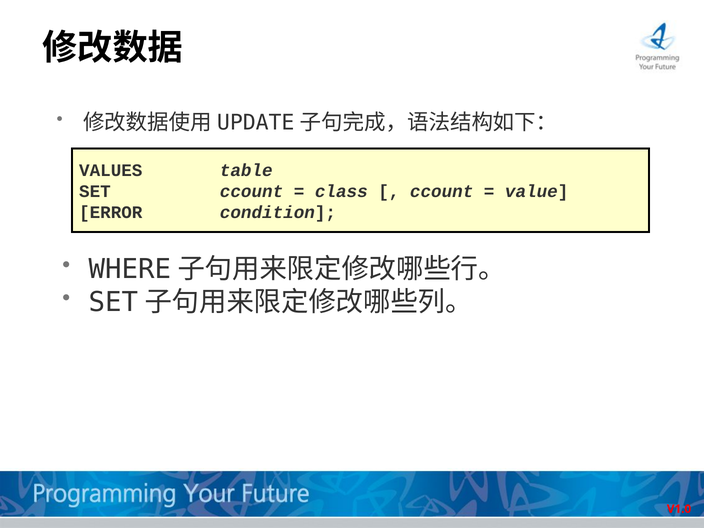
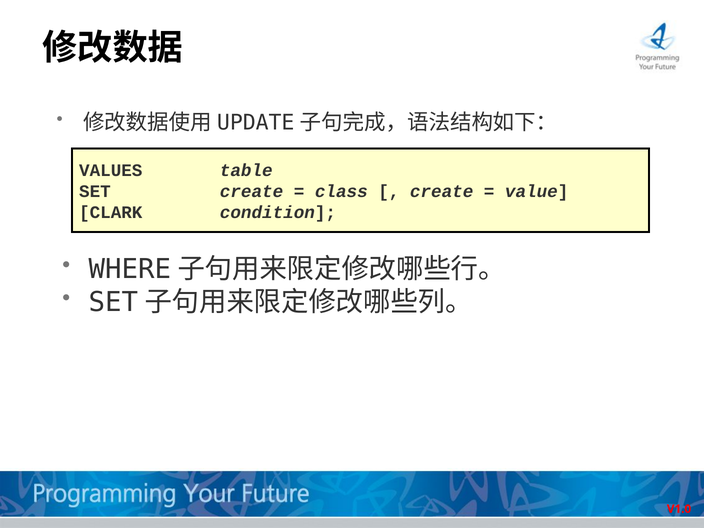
SET ccount: ccount -> create
ccount at (442, 191): ccount -> create
ERROR: ERROR -> CLARK
